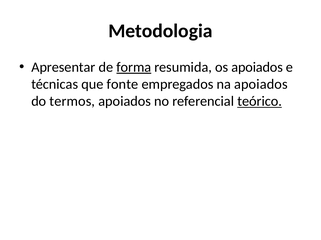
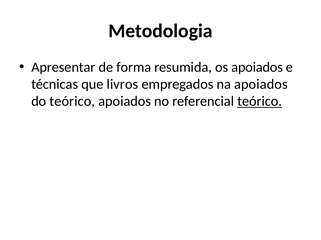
forma underline: present -> none
fonte: fonte -> livros
do termos: termos -> teórico
